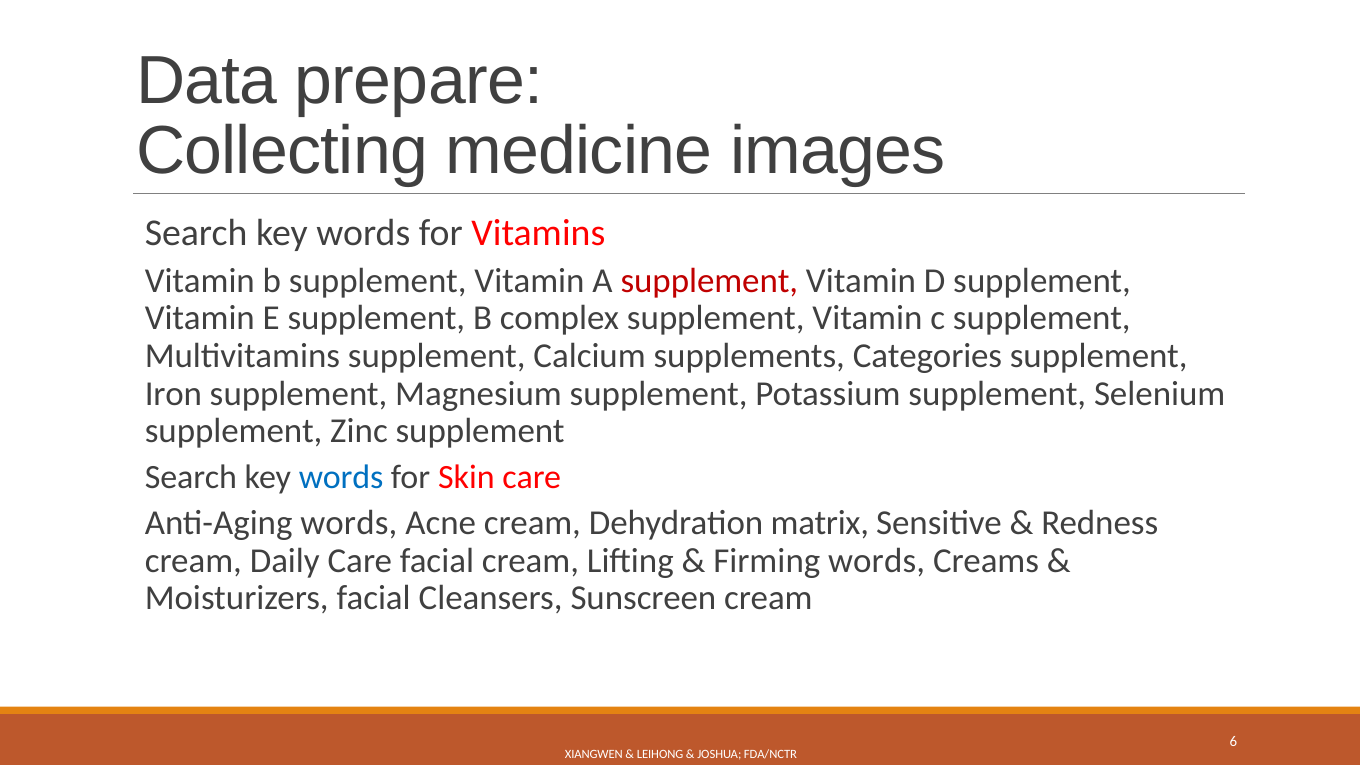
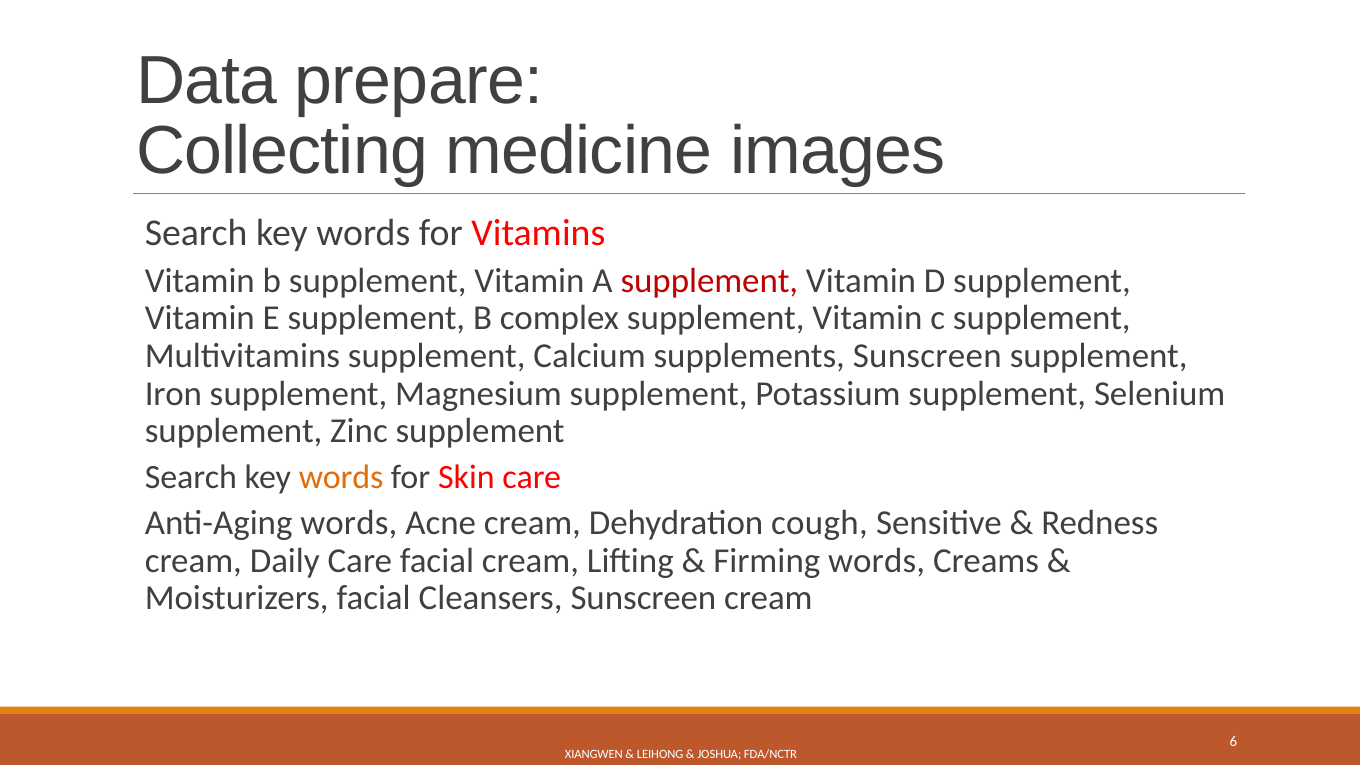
supplements Categories: Categories -> Sunscreen
words at (341, 477) colour: blue -> orange
matrix: matrix -> cough
